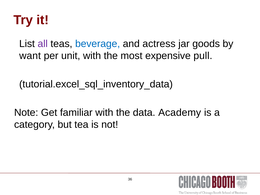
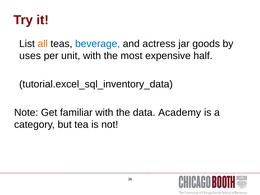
all colour: purple -> orange
want: want -> uses
pull: pull -> half
